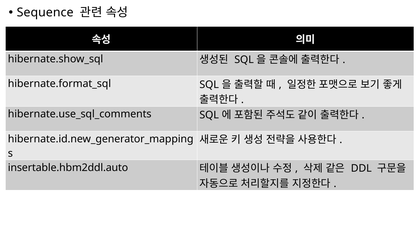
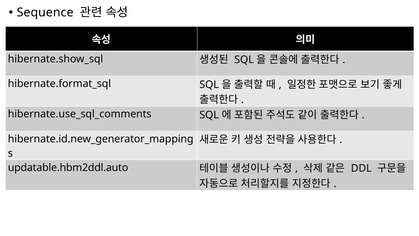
insertable.hbm2ddl.auto: insertable.hbm2ddl.auto -> updatable.hbm2ddl.auto
